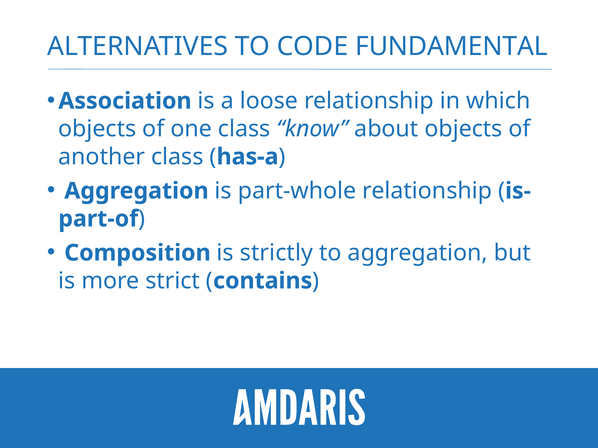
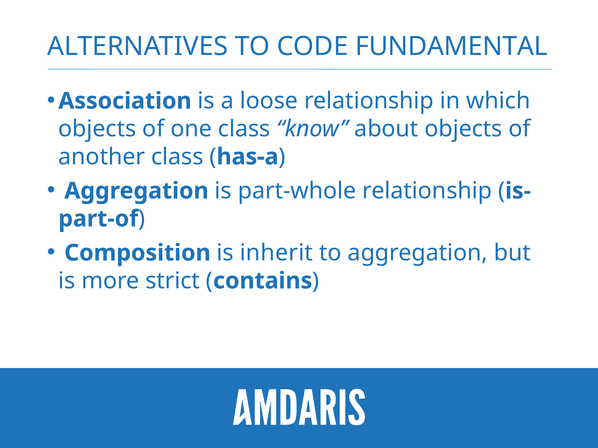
strictly: strictly -> inherit
